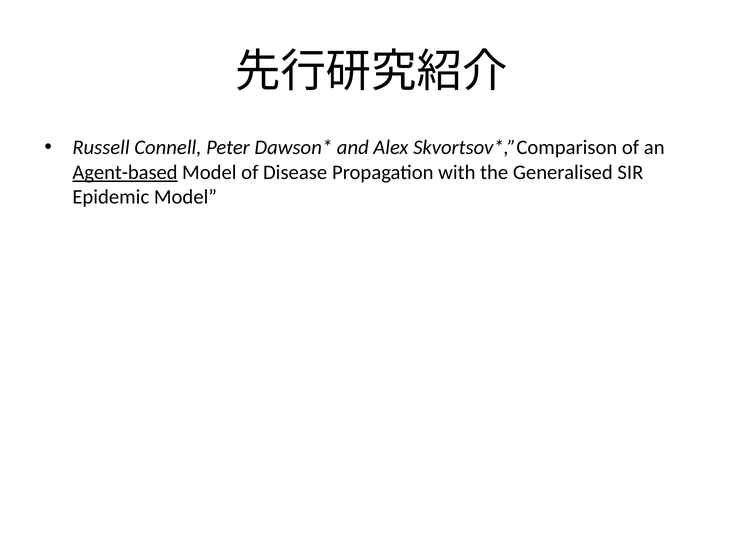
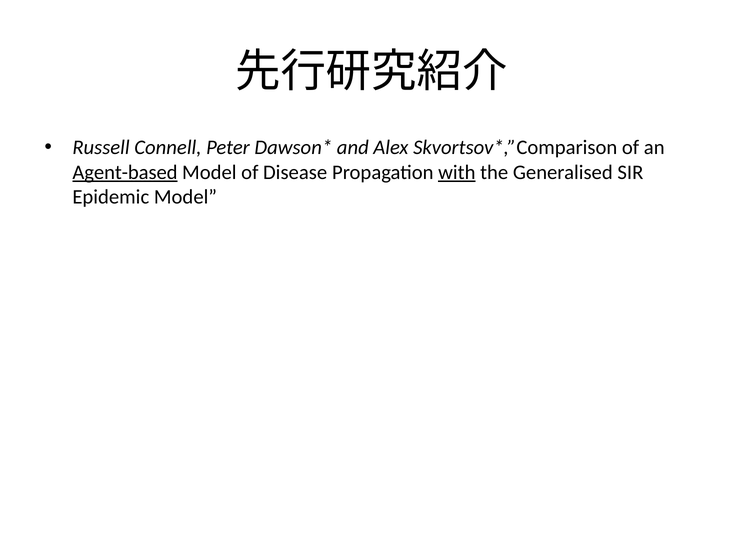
with underline: none -> present
